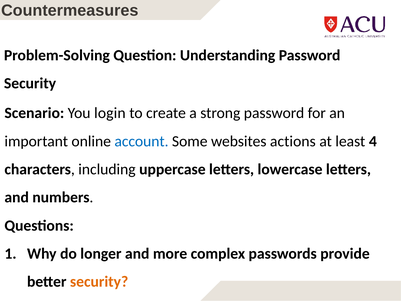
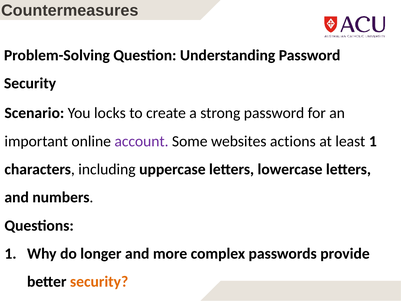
login: login -> locks
account colour: blue -> purple
least 4: 4 -> 1
